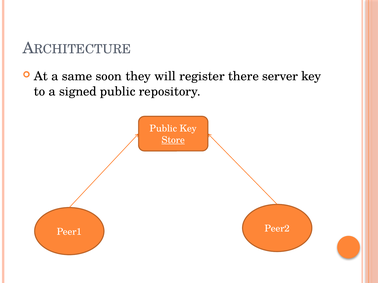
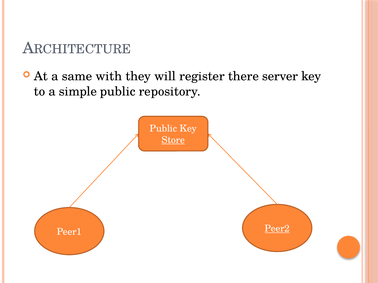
soon: soon -> with
signed: signed -> simple
Peer2 underline: none -> present
